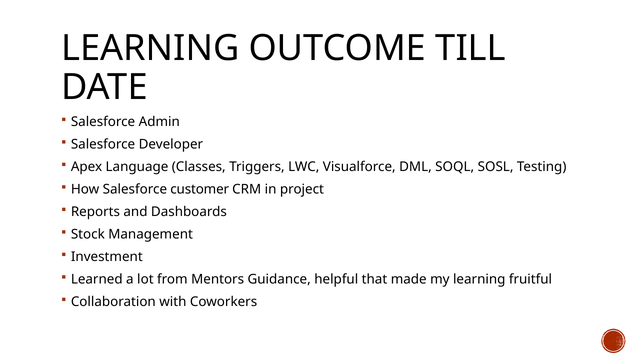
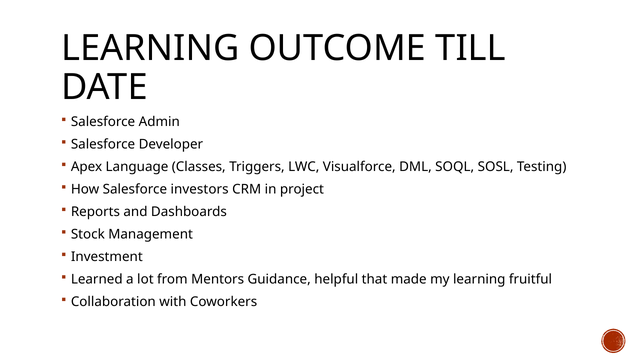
customer: customer -> investors
